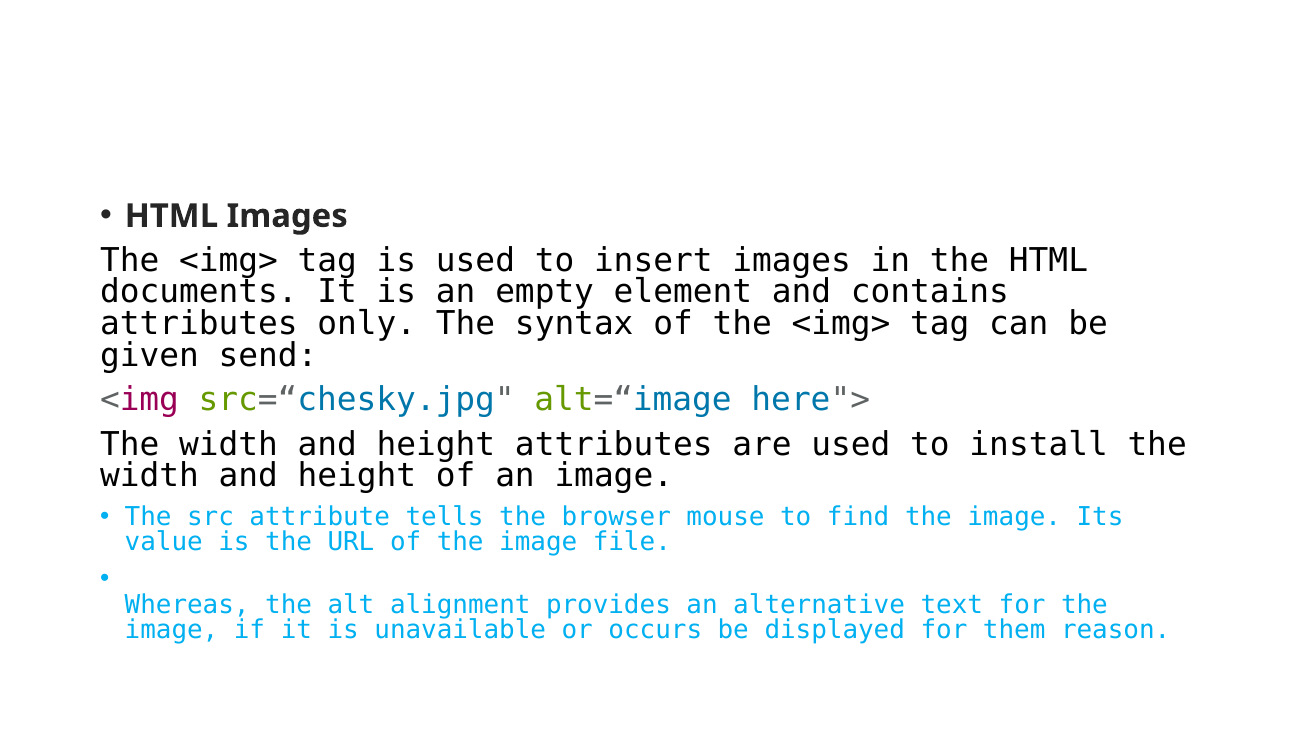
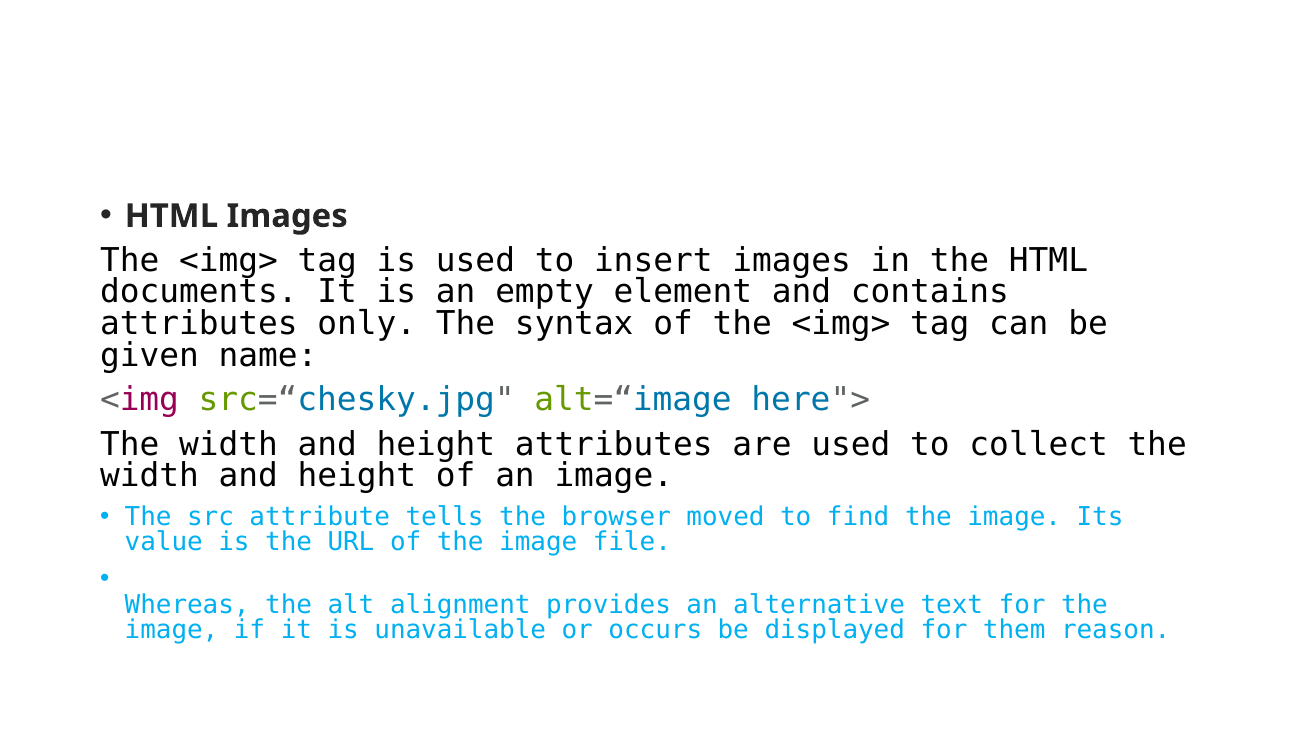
send: send -> name
install: install -> collect
mouse: mouse -> moved
